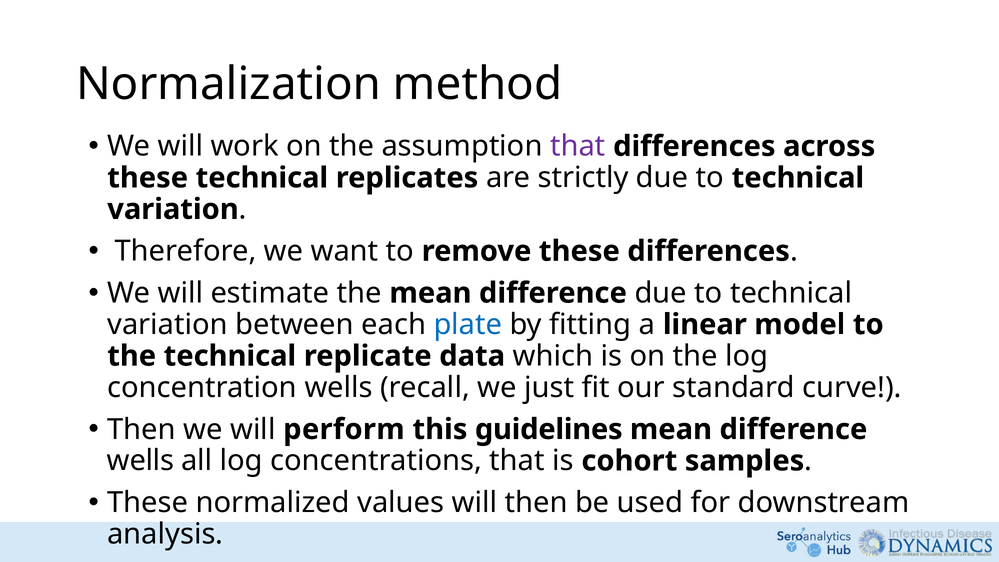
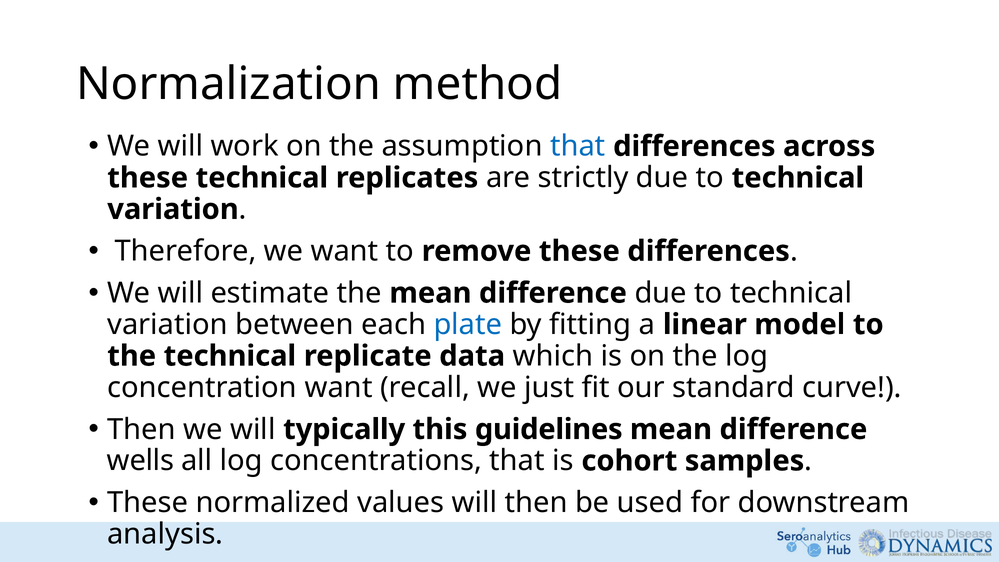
that at (578, 146) colour: purple -> blue
concentration wells: wells -> want
perform: perform -> typically
